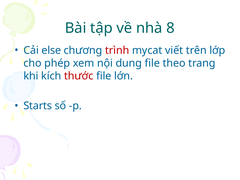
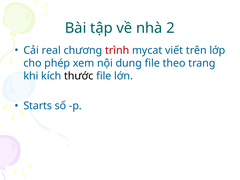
8: 8 -> 2
else: else -> real
thước colour: red -> black
